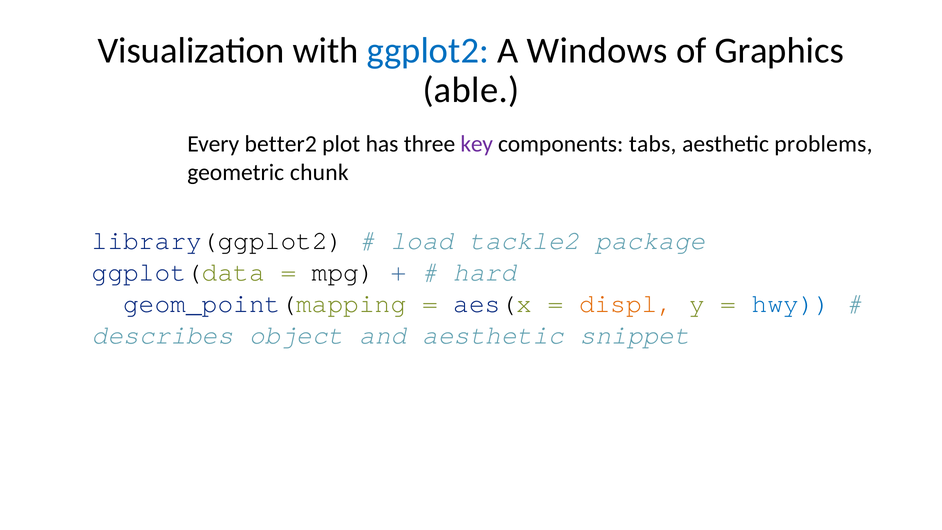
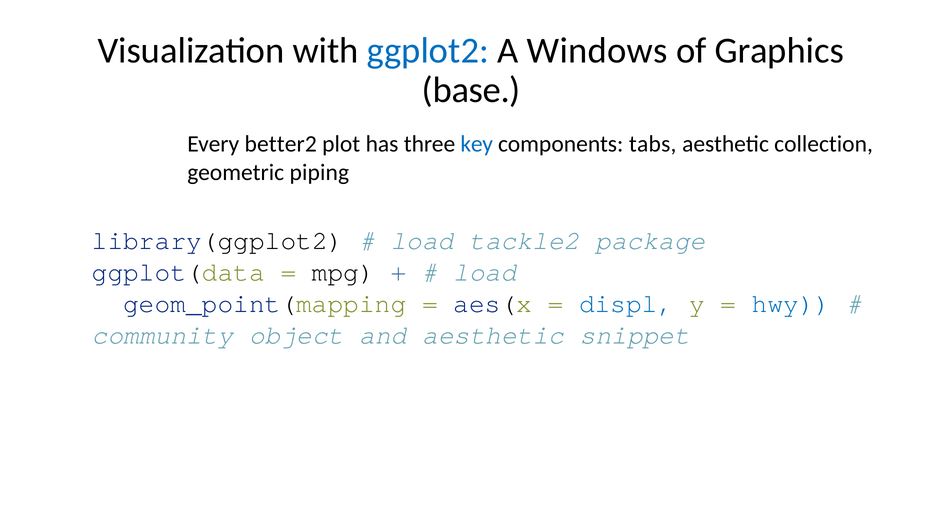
able: able -> base
key colour: purple -> blue
problems: problems -> collection
chunk: chunk -> piping
hard at (485, 272): hard -> load
displ colour: orange -> blue
describes: describes -> community
